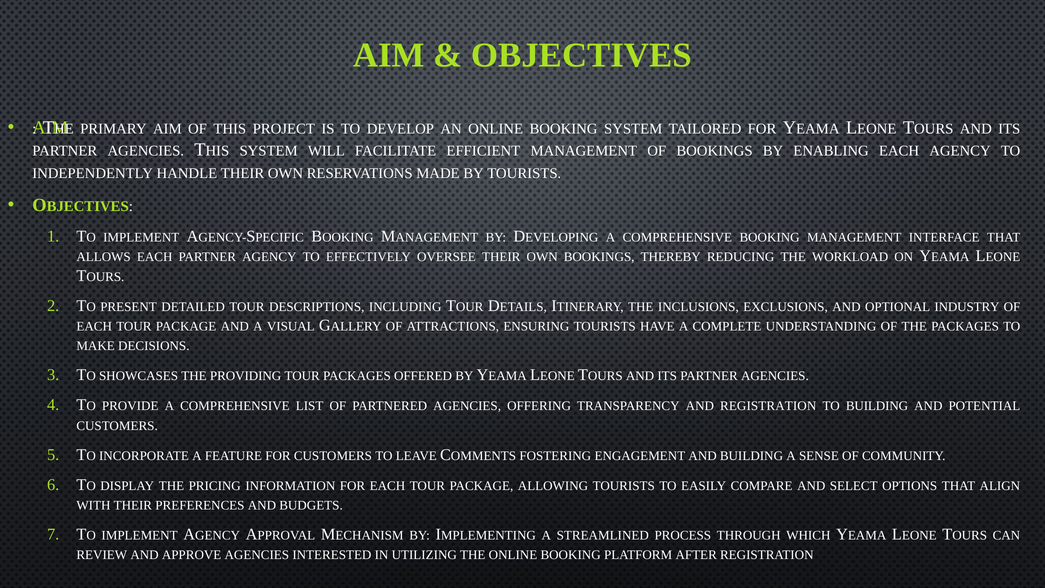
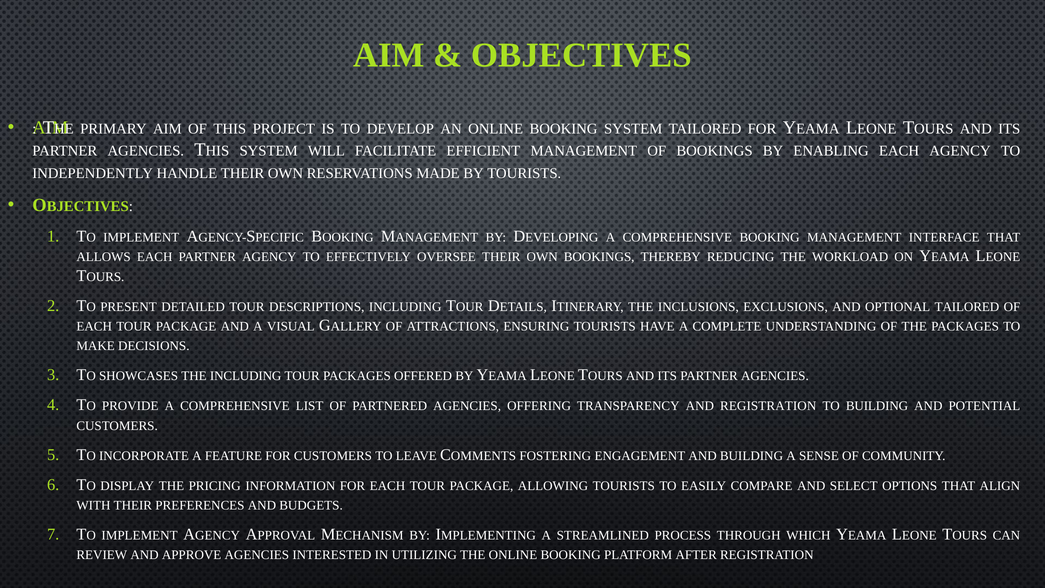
OPTIONAL INDUSTRY: INDUSTRY -> TAILORED
THE PROVIDING: PROVIDING -> INCLUDING
